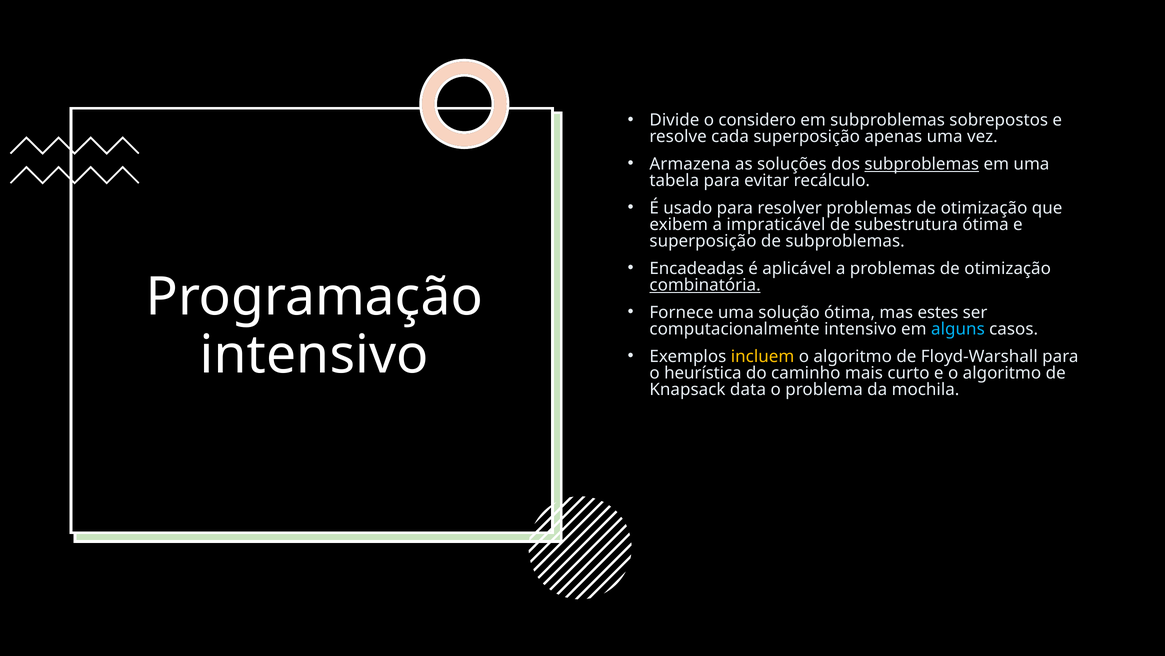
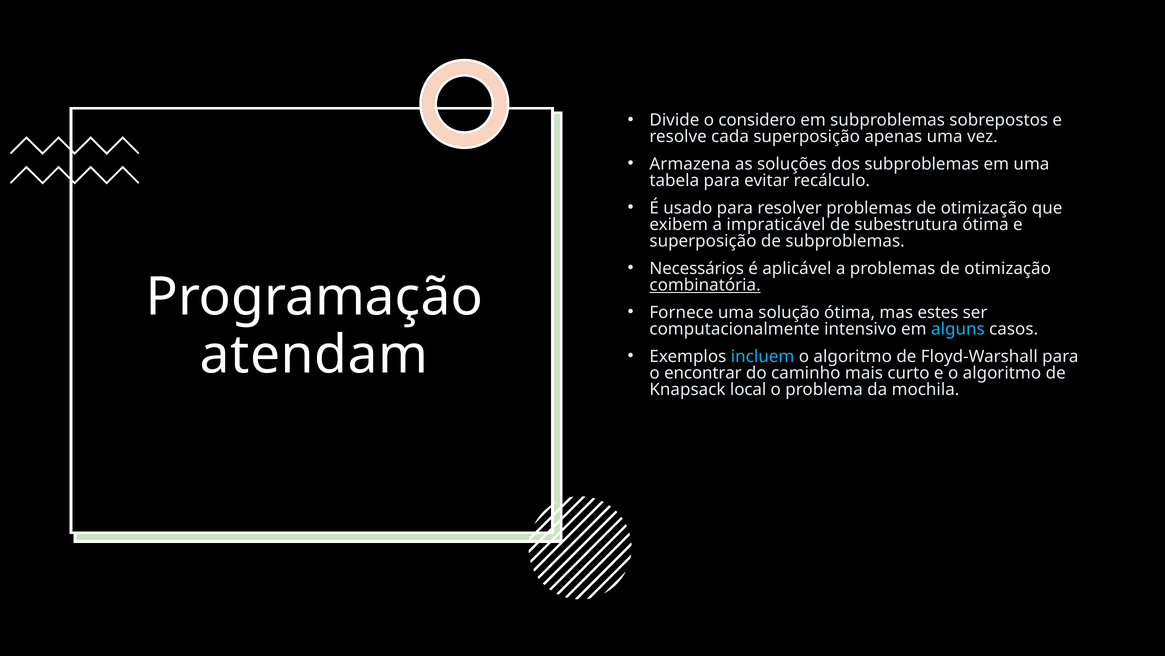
subproblemas at (922, 164) underline: present -> none
Encadeadas: Encadeadas -> Necessários
intensivo at (314, 355): intensivo -> atendam
incluem colour: yellow -> light blue
heurística: heurística -> encontrar
data: data -> local
